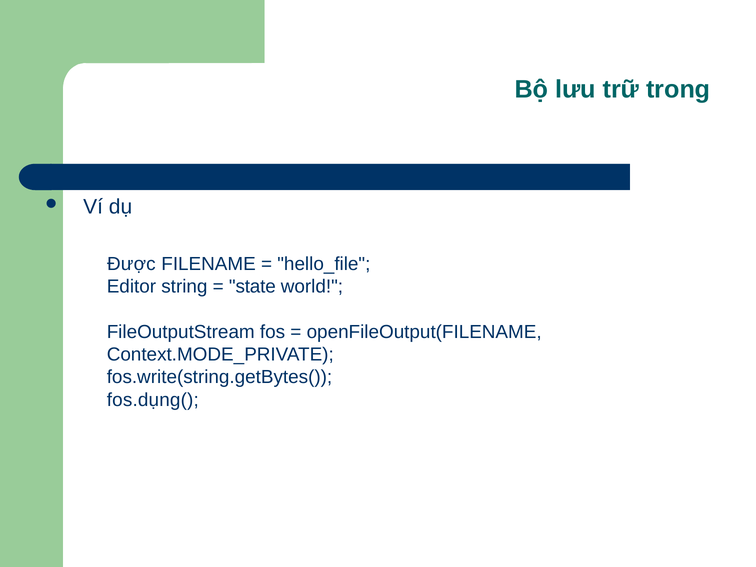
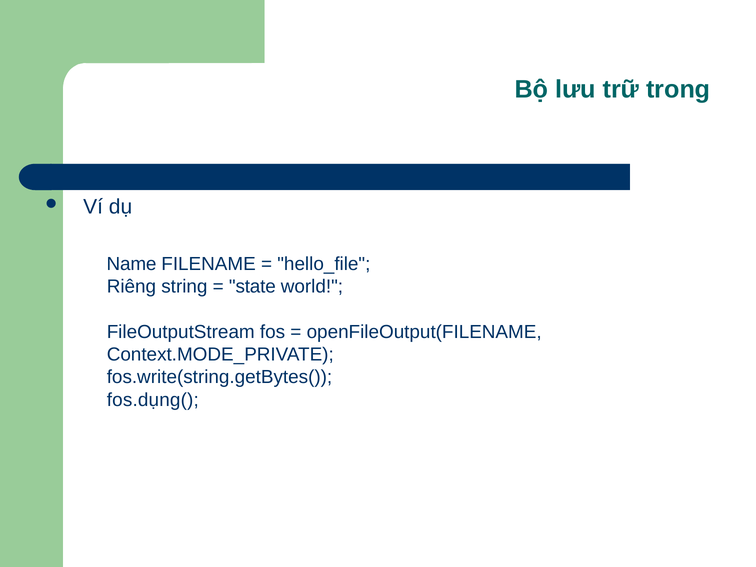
Được: Được -> Name
Editor: Editor -> Riêng
